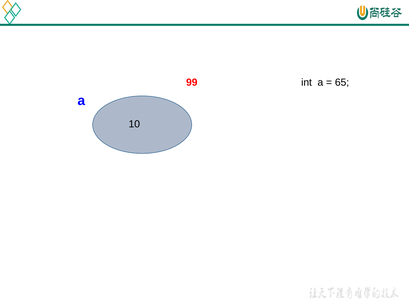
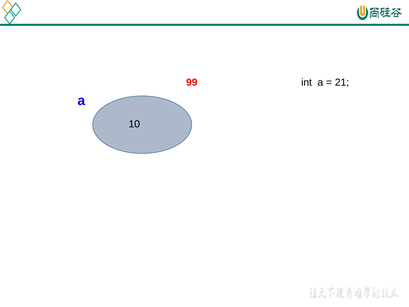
65: 65 -> 21
